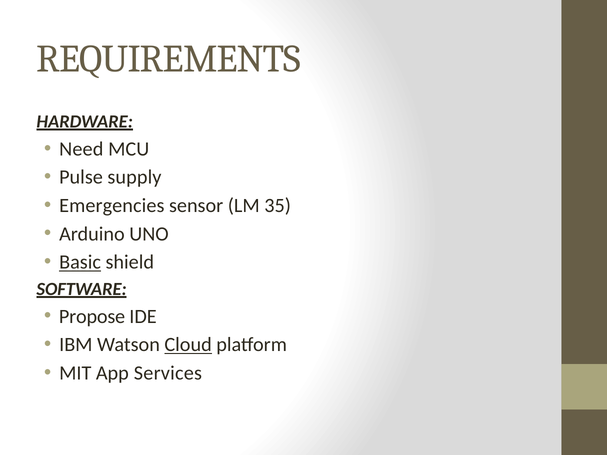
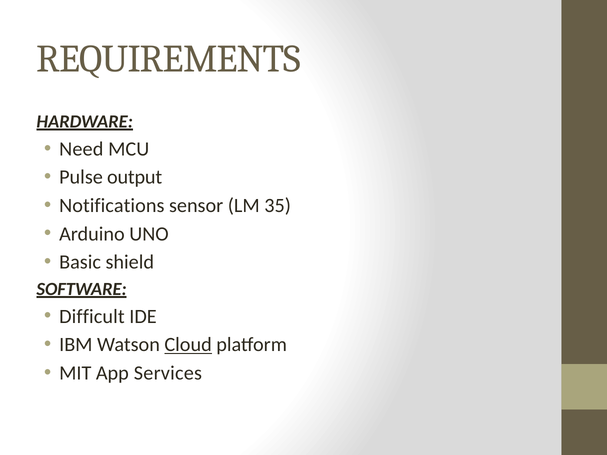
supply: supply -> output
Emergencies: Emergencies -> Notifications
Basic underline: present -> none
Propose: Propose -> Difficult
